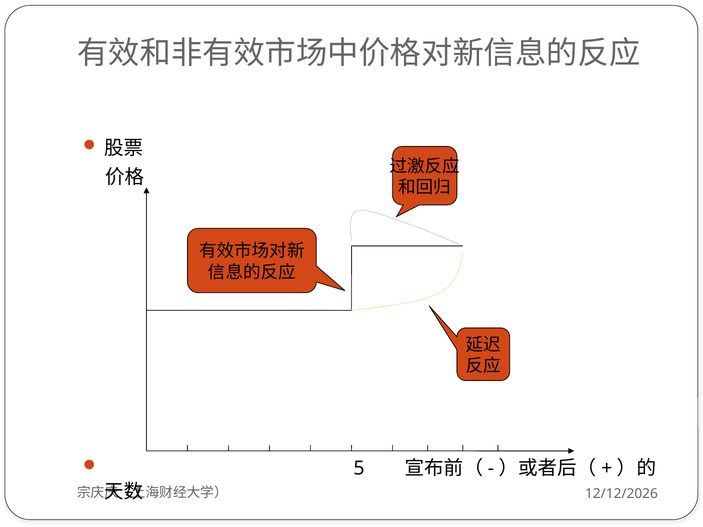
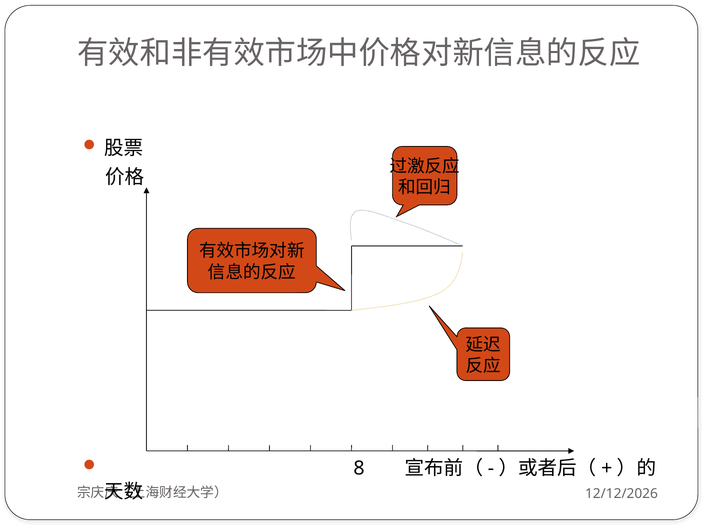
5: 5 -> 8
